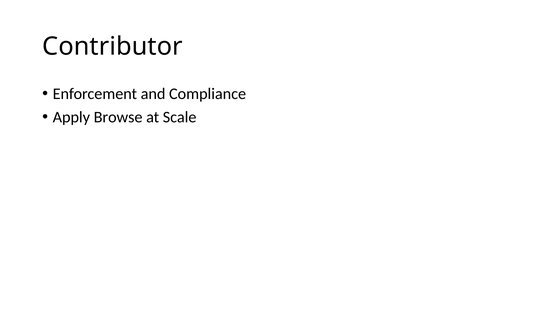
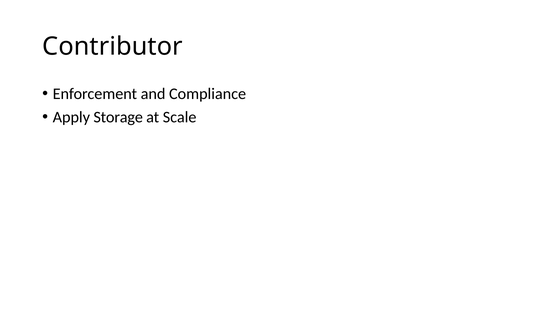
Browse: Browse -> Storage
